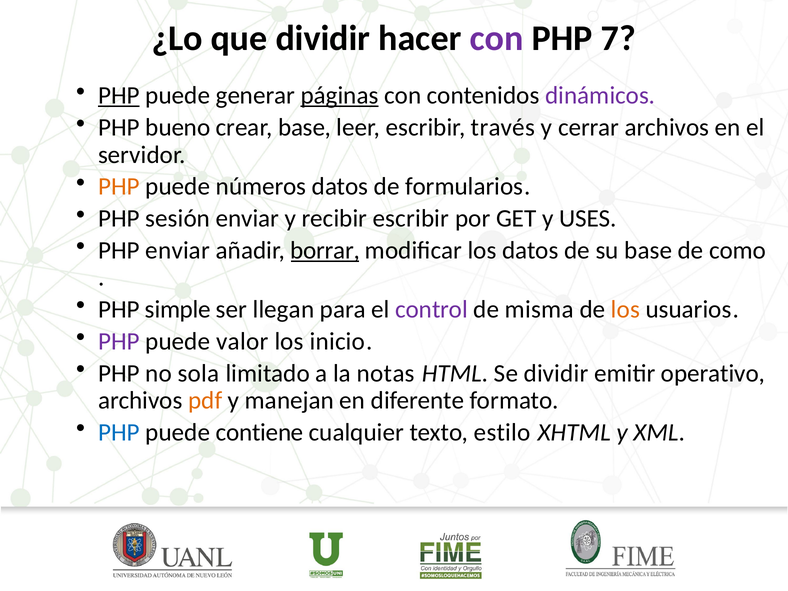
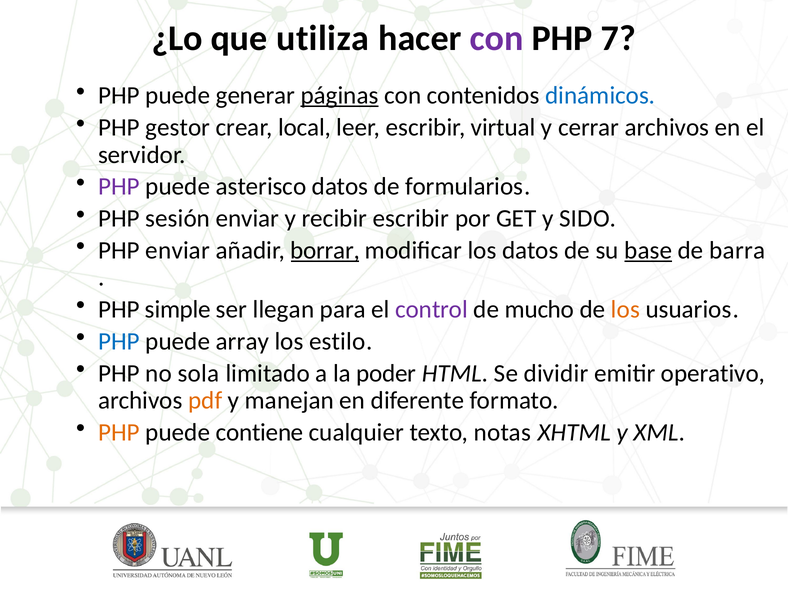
que dividir: dividir -> utiliza
PHP at (119, 96) underline: present -> none
dinámicos colour: purple -> blue
bueno: bueno -> gestor
crear base: base -> local
través: través -> virtual
PHP at (119, 187) colour: orange -> purple
números: números -> asterisco
USES: USES -> SIDO
base at (648, 250) underline: none -> present
como: como -> barra
misma: misma -> mucho
PHP at (119, 341) colour: purple -> blue
valor: valor -> array
inicio: inicio -> estilo
notas: notas -> poder
PHP at (119, 432) colour: blue -> orange
estilo: estilo -> notas
